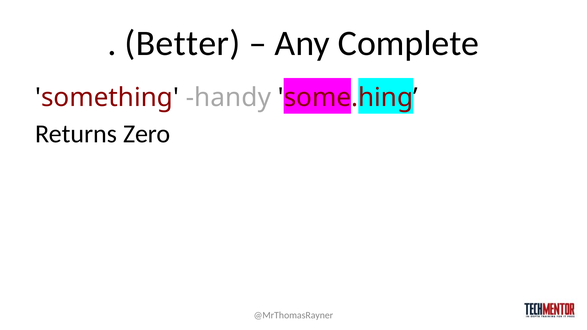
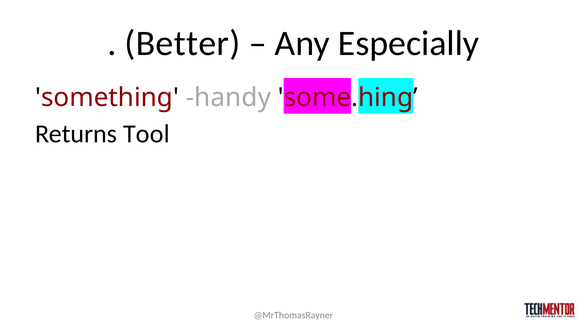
Complete: Complete -> Especially
Zero: Zero -> Tool
